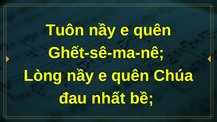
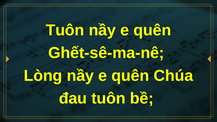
đau nhất: nhất -> tuôn
